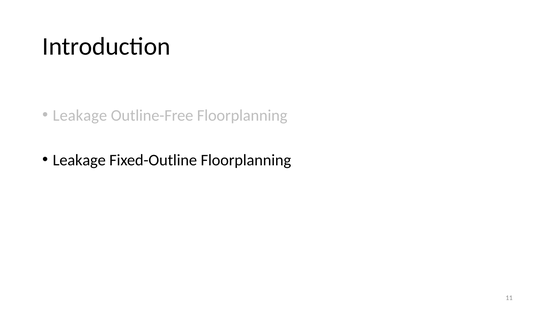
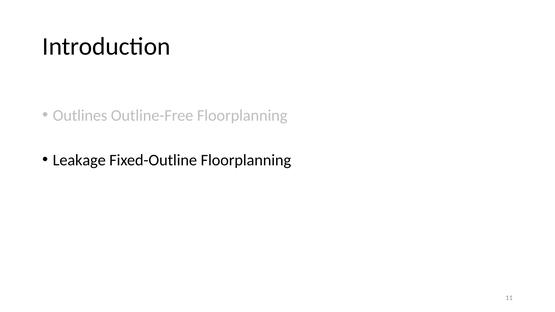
Leakage at (80, 115): Leakage -> Outlines
